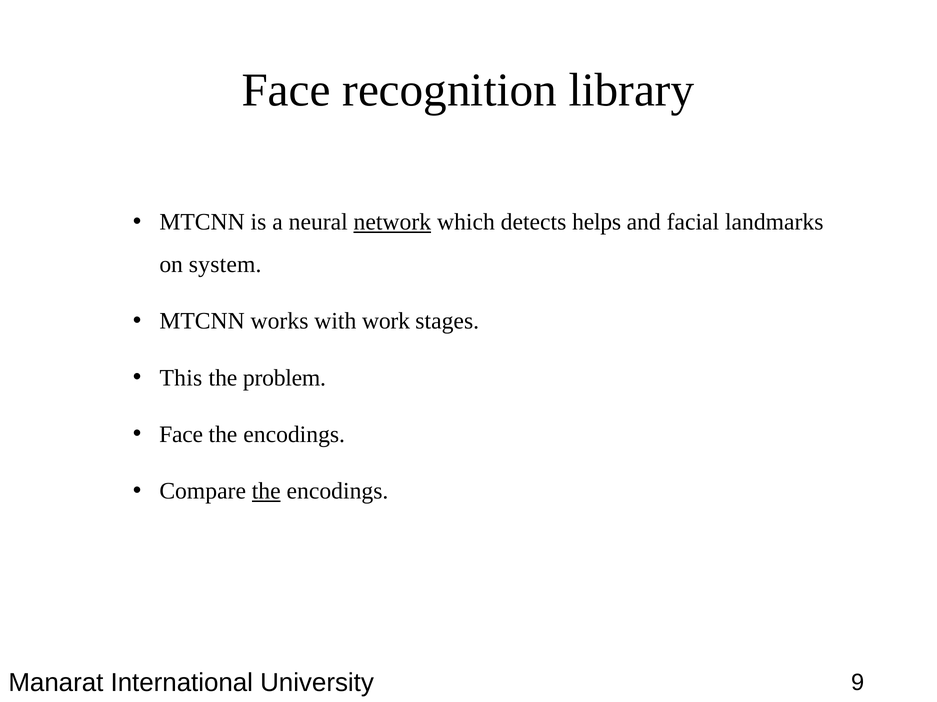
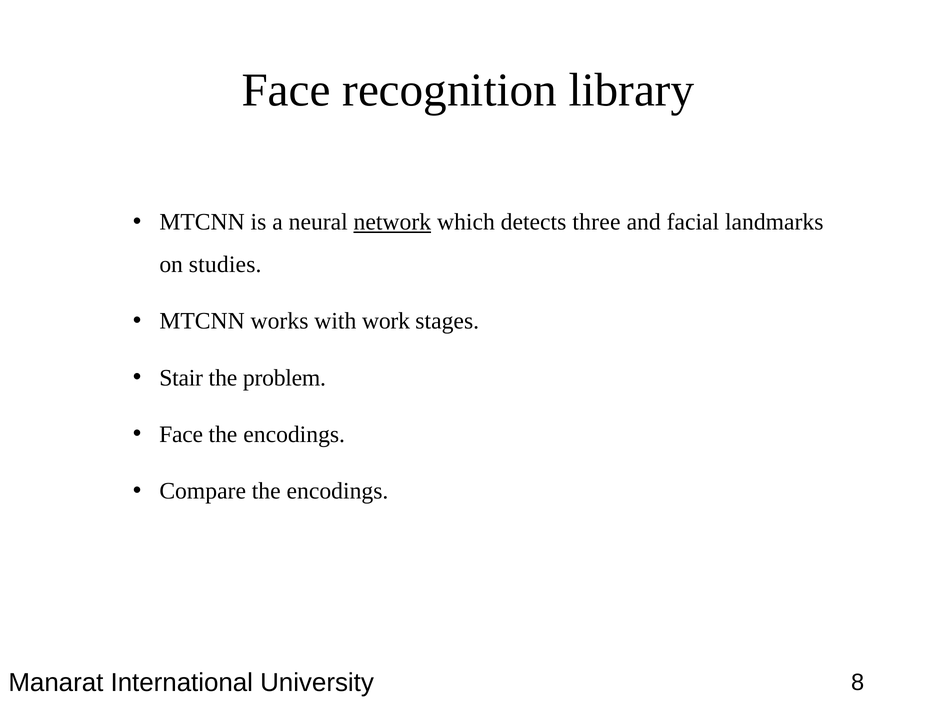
helps: helps -> three
system: system -> studies
This: This -> Stair
the at (266, 492) underline: present -> none
9: 9 -> 8
